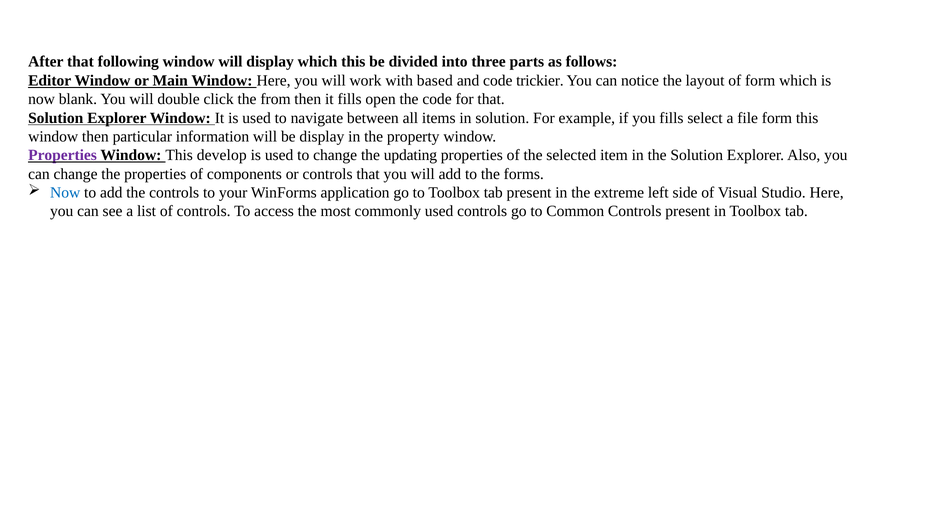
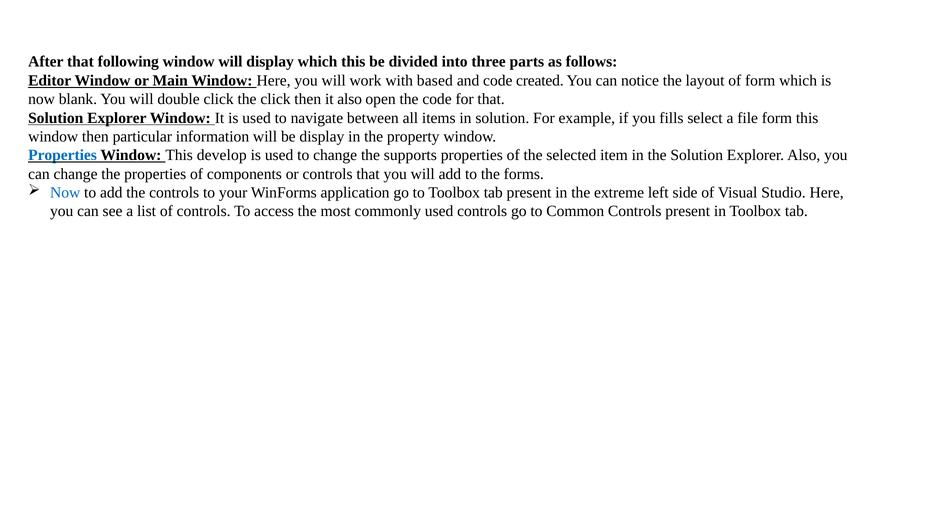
trickier: trickier -> created
the from: from -> click
it fills: fills -> also
Properties at (63, 155) colour: purple -> blue
updating: updating -> supports
